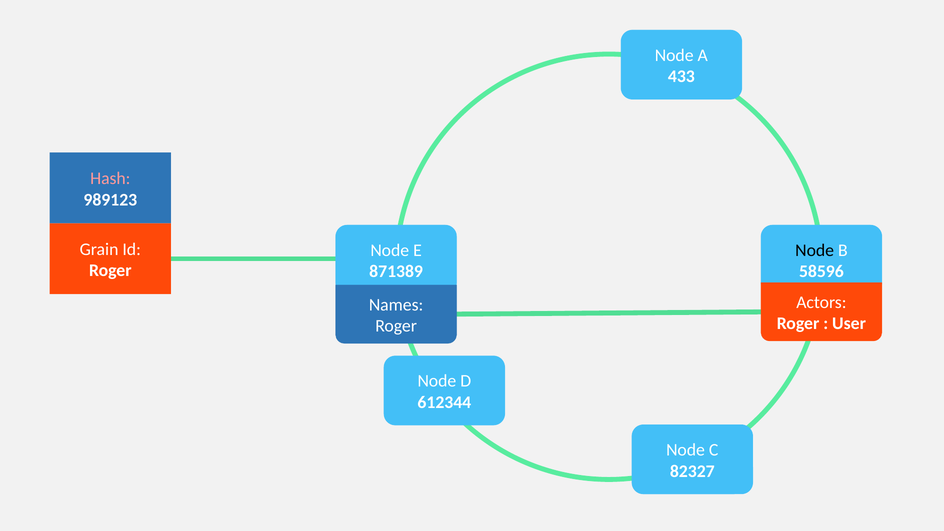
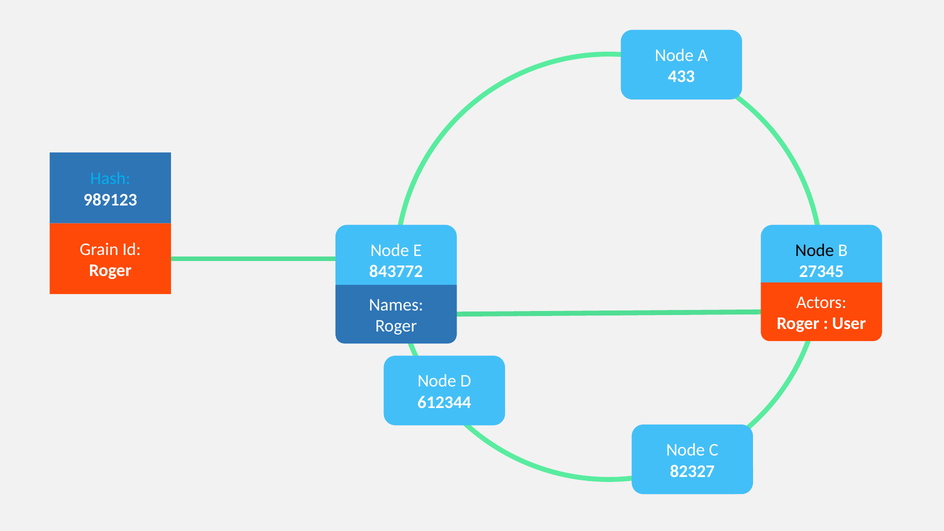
Hash colour: pink -> light blue
871389: 871389 -> 843772
58596: 58596 -> 27345
